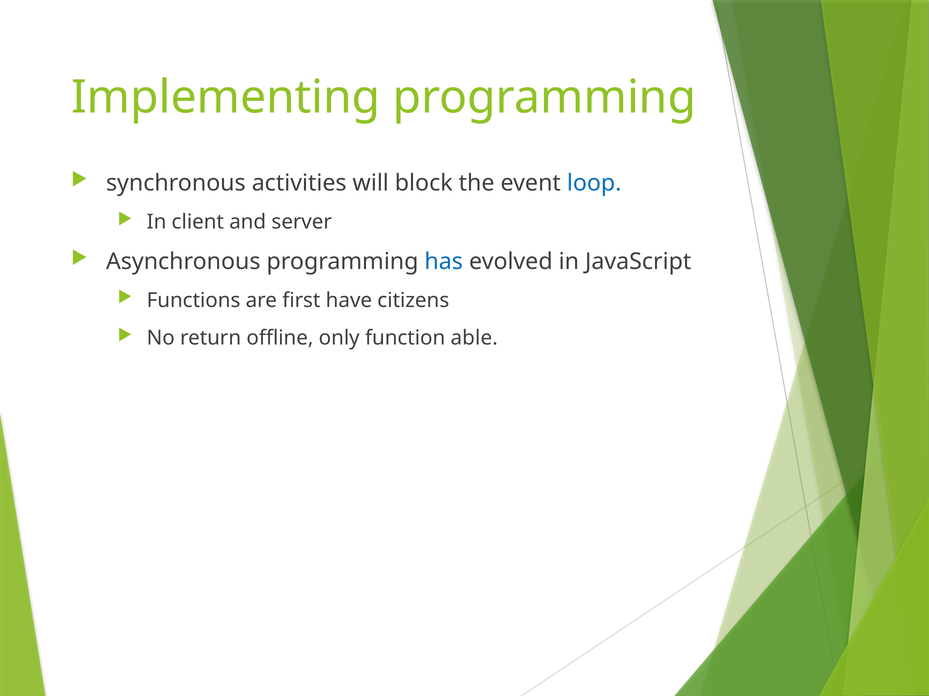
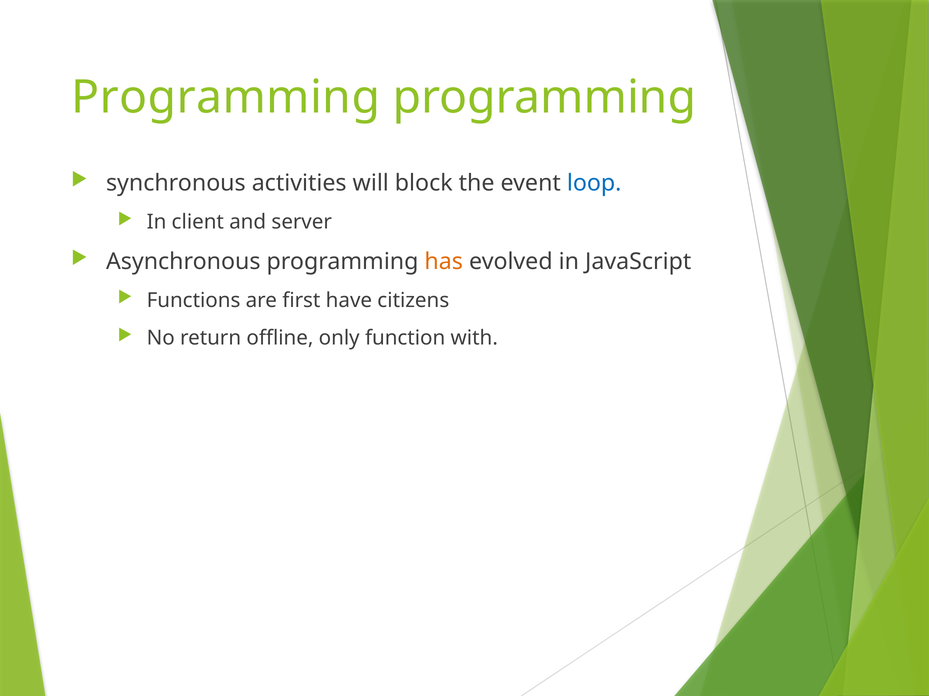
Implementing at (226, 98): Implementing -> Programming
has colour: blue -> orange
able: able -> with
